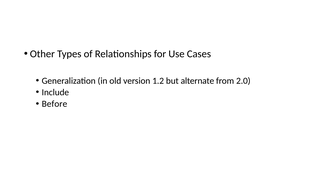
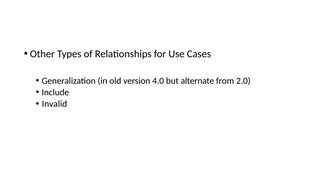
1.2: 1.2 -> 4.0
Before: Before -> Invalid
